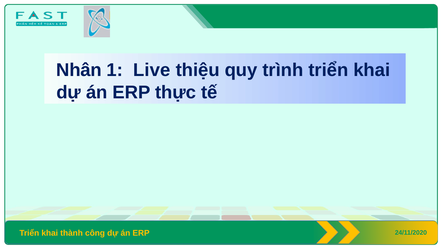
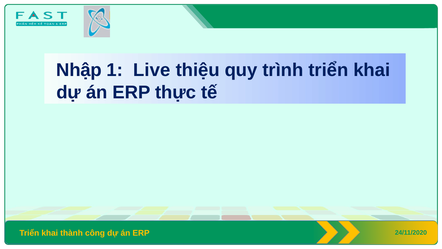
Nhân: Nhân -> Nhập
